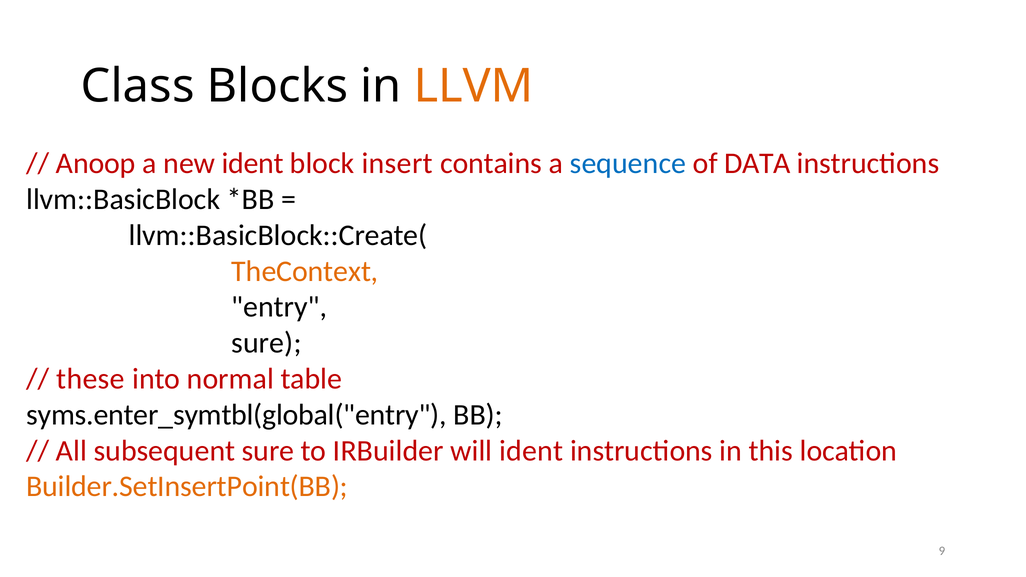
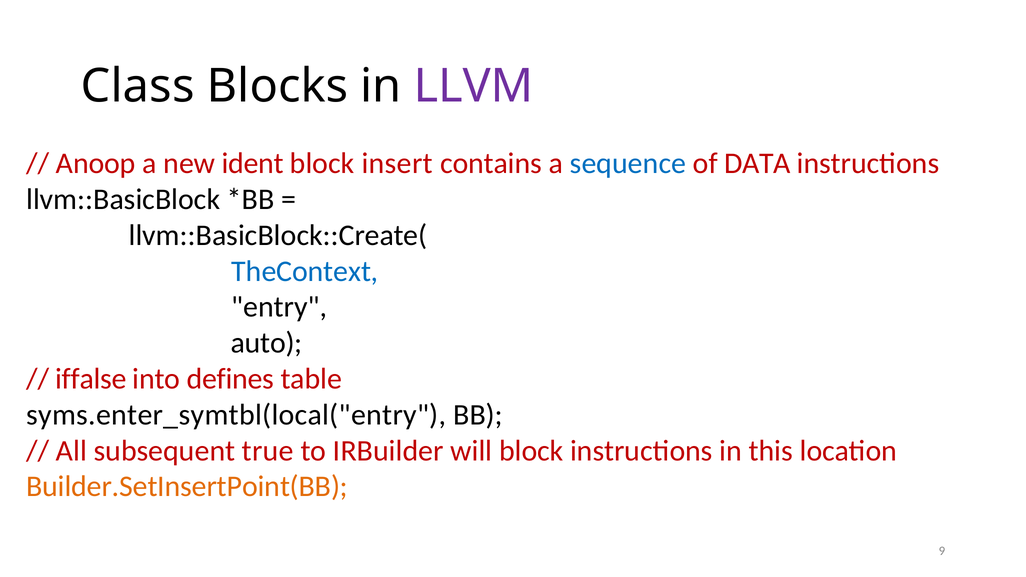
LLVM colour: orange -> purple
TheContext colour: orange -> blue
sure at (266, 343): sure -> auto
these: these -> iffalse
normal: normal -> defines
syms.enter_symtbl(global("entry: syms.enter_symtbl(global("entry -> syms.enter_symtbl(local("entry
subsequent sure: sure -> true
will ident: ident -> block
